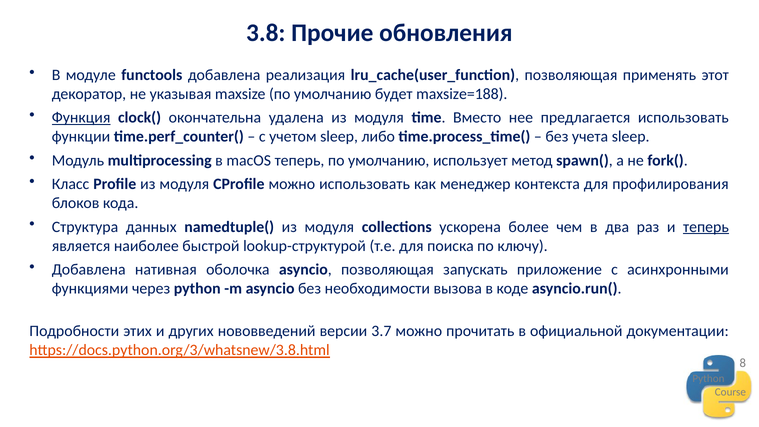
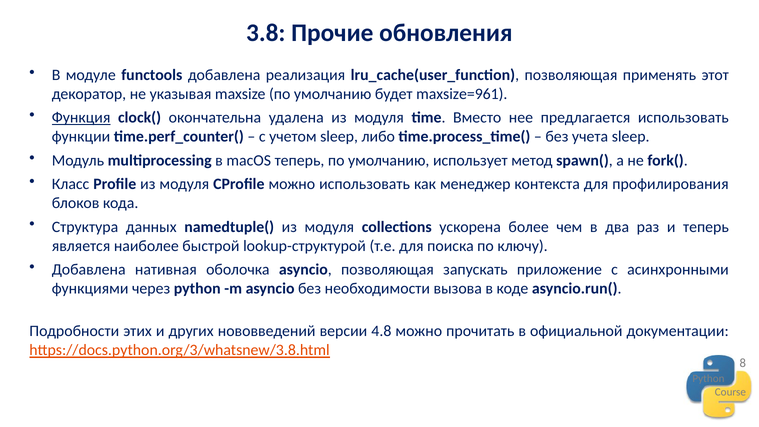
maxsize=188: maxsize=188 -> maxsize=961
теперь at (706, 227) underline: present -> none
3.7: 3.7 -> 4.8
